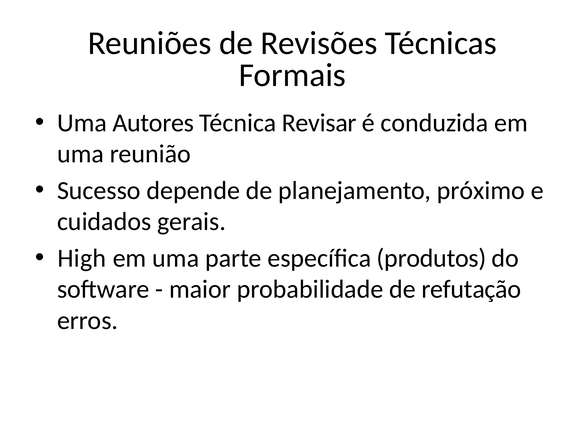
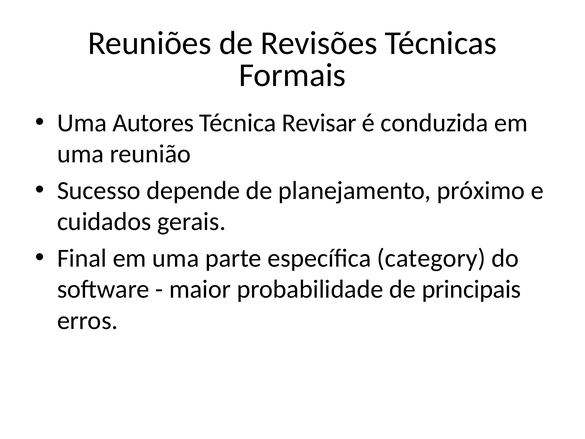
High: High -> Final
produtos: produtos -> category
refutação: refutação -> principais
